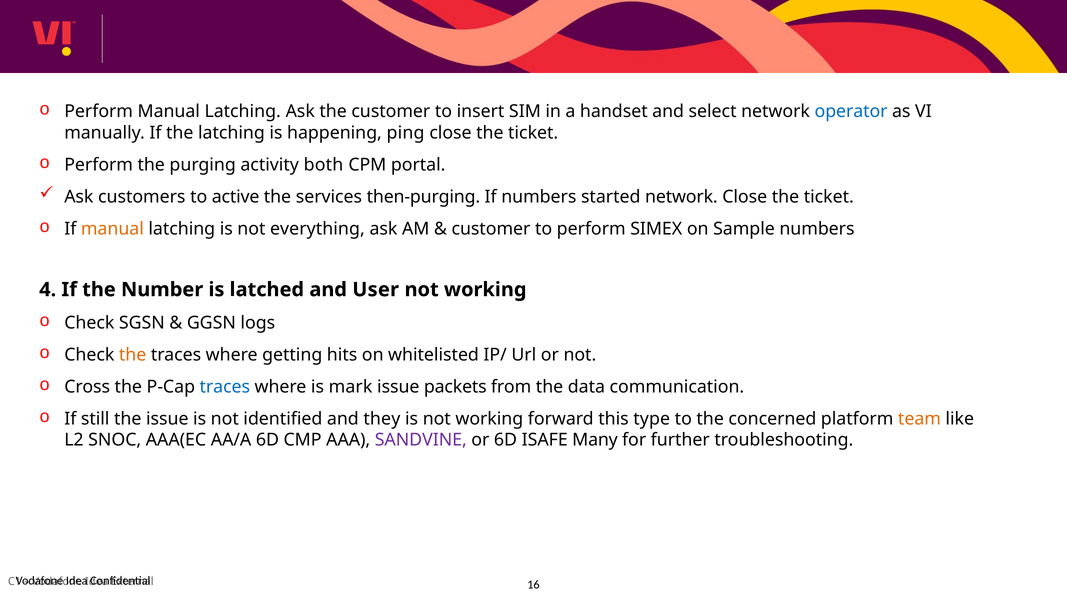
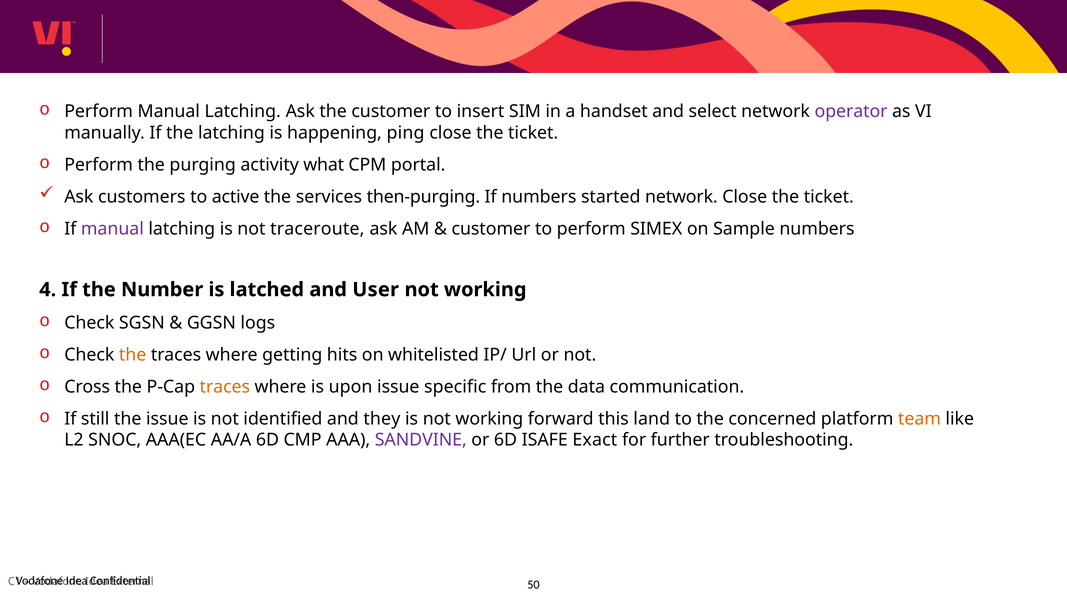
operator colour: blue -> purple
both: both -> what
manual at (112, 229) colour: orange -> purple
everything: everything -> traceroute
traces at (225, 387) colour: blue -> orange
mark: mark -> upon
packets: packets -> specific
type: type -> land
Many: Many -> Exact
16: 16 -> 50
